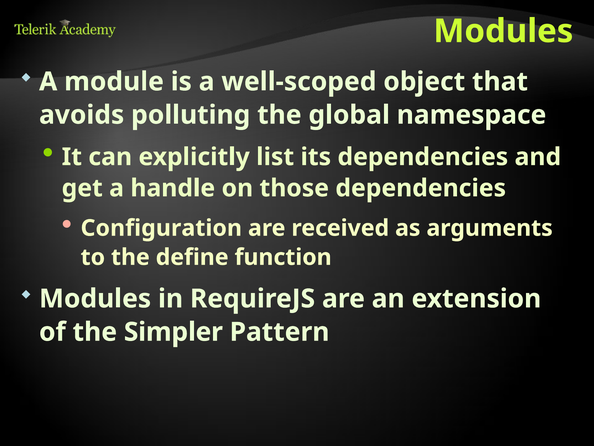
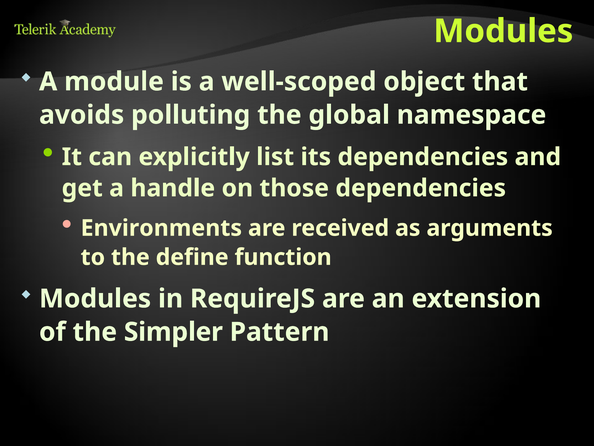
Configuration: Configuration -> Environments
